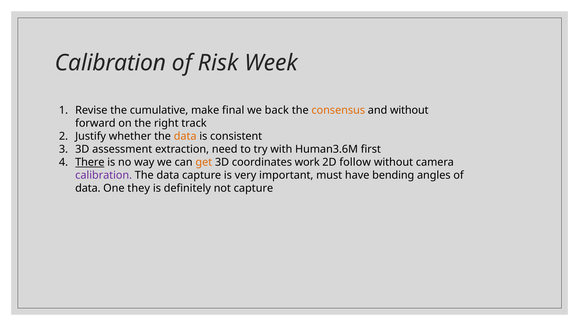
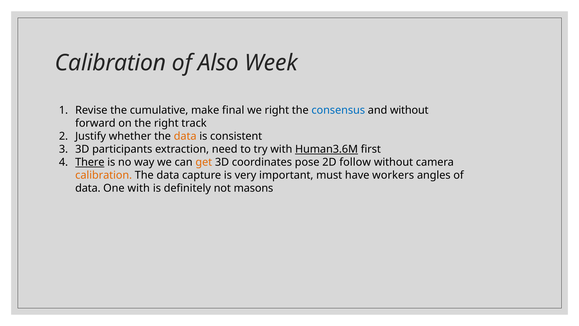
Risk: Risk -> Also
we back: back -> right
consensus colour: orange -> blue
assessment: assessment -> participants
Human3.6M underline: none -> present
work: work -> pose
calibration at (104, 175) colour: purple -> orange
bending: bending -> workers
One they: they -> with
not capture: capture -> masons
